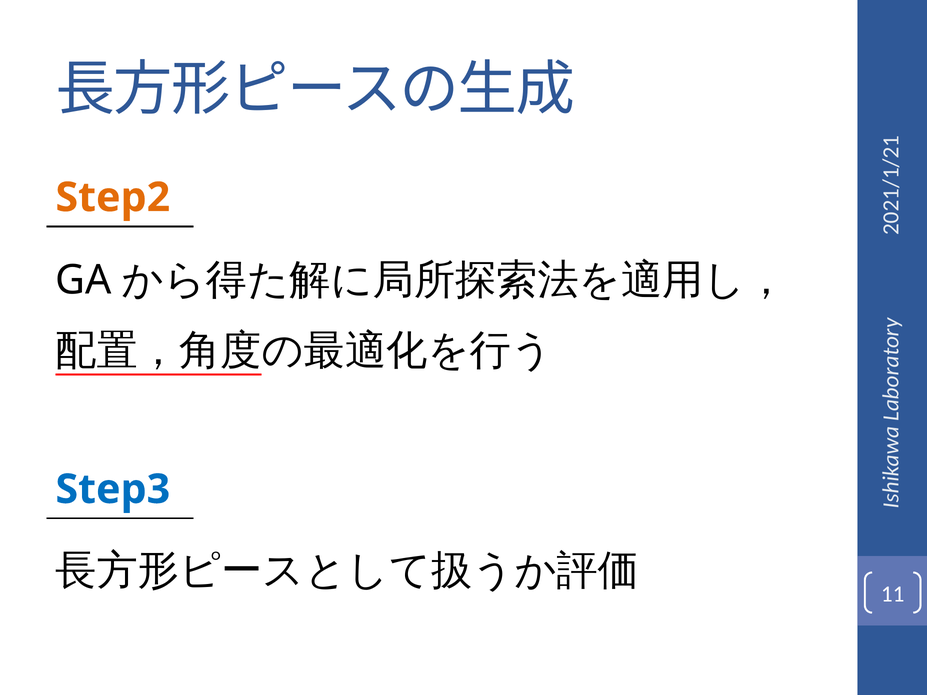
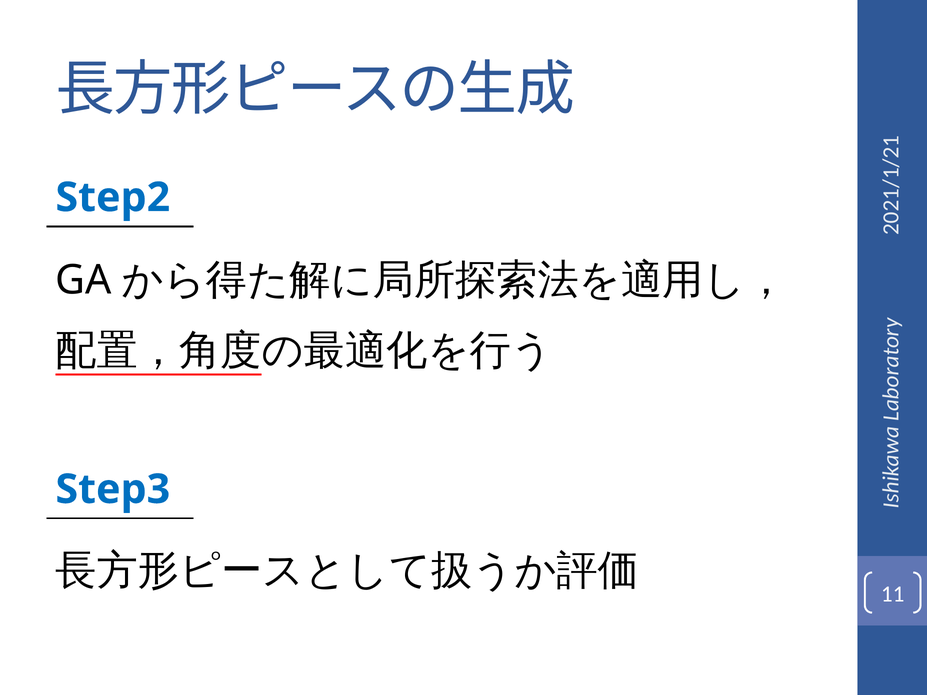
Step2 colour: orange -> blue
